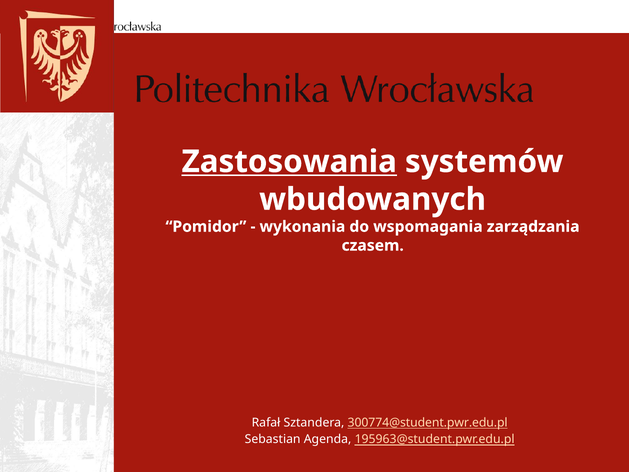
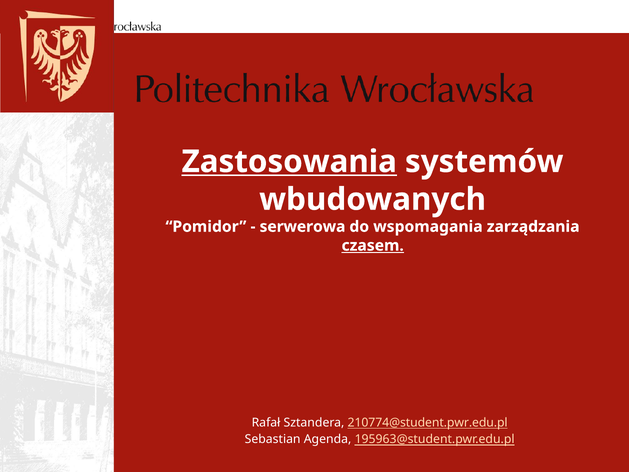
wykonania: wykonania -> serwerowa
czasem underline: none -> present
300774@student.pwr.edu.pl: 300774@student.pwr.edu.pl -> 210774@student.pwr.edu.pl
